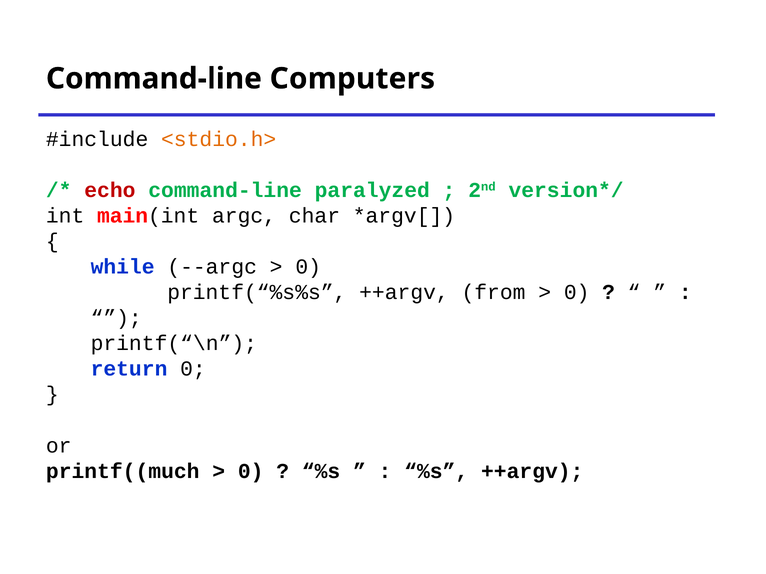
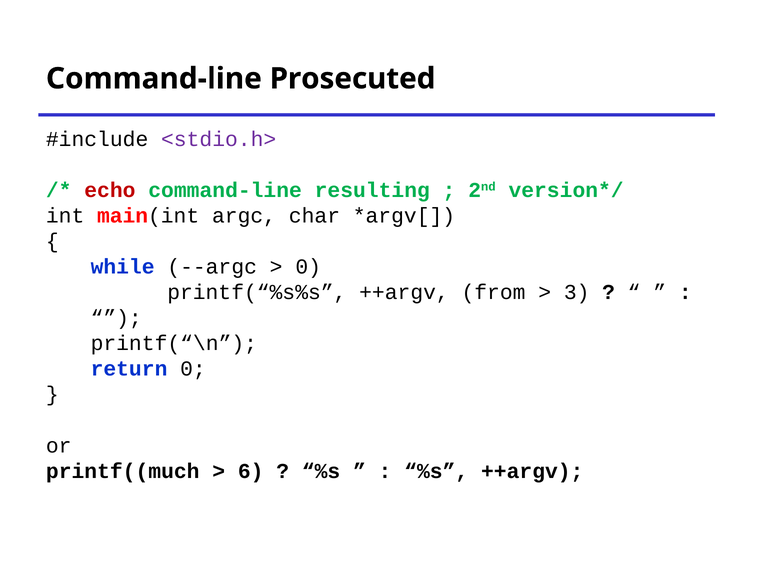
Computers: Computers -> Prosecuted
<stdio.h> colour: orange -> purple
paralyzed: paralyzed -> resulting
0 at (577, 293): 0 -> 3
0 at (251, 471): 0 -> 6
